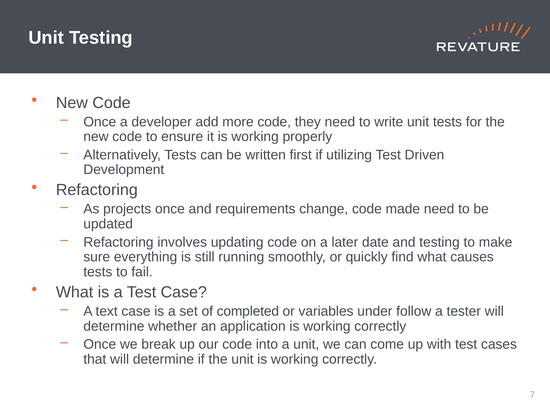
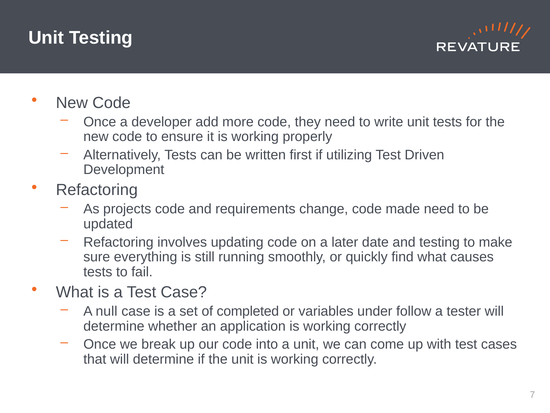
projects once: once -> code
text: text -> null
